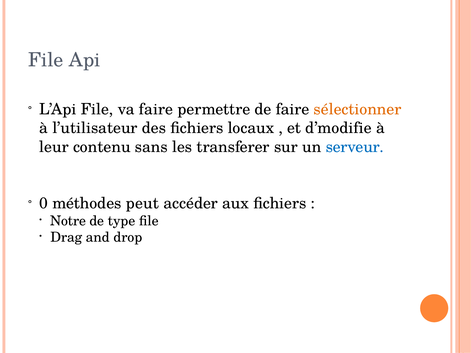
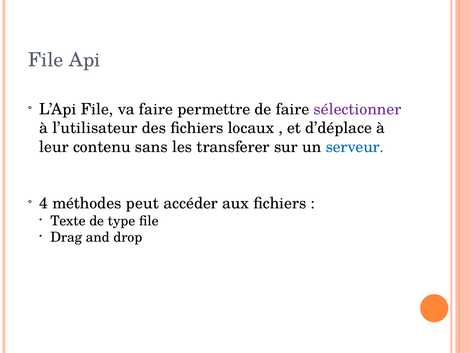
sélectionner colour: orange -> purple
d’modifie: d’modifie -> d’déplace
0: 0 -> 4
Notre: Notre -> Texte
